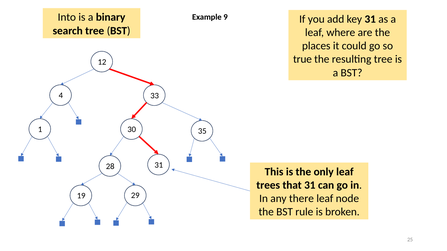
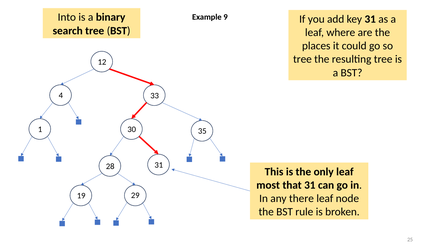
true at (302, 59): true -> tree
trees: trees -> most
